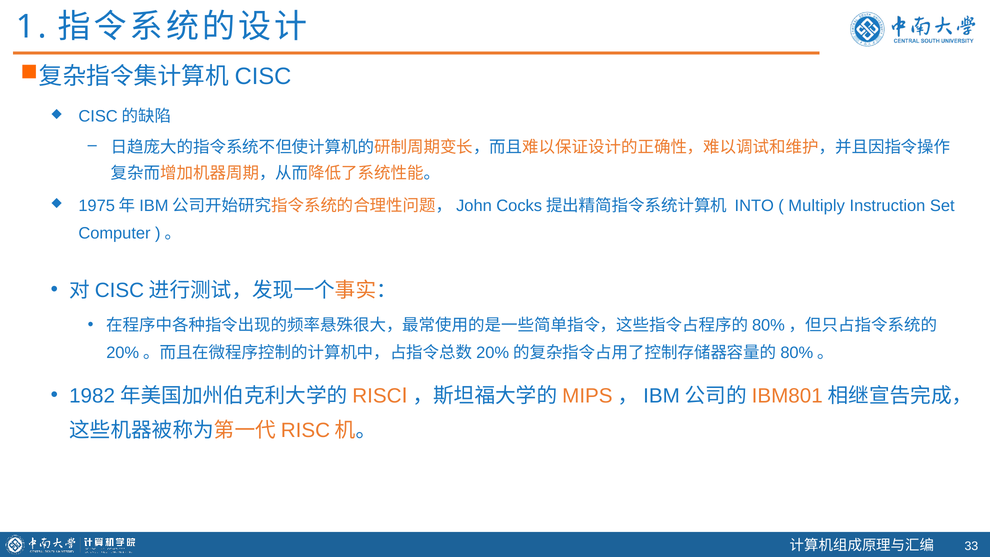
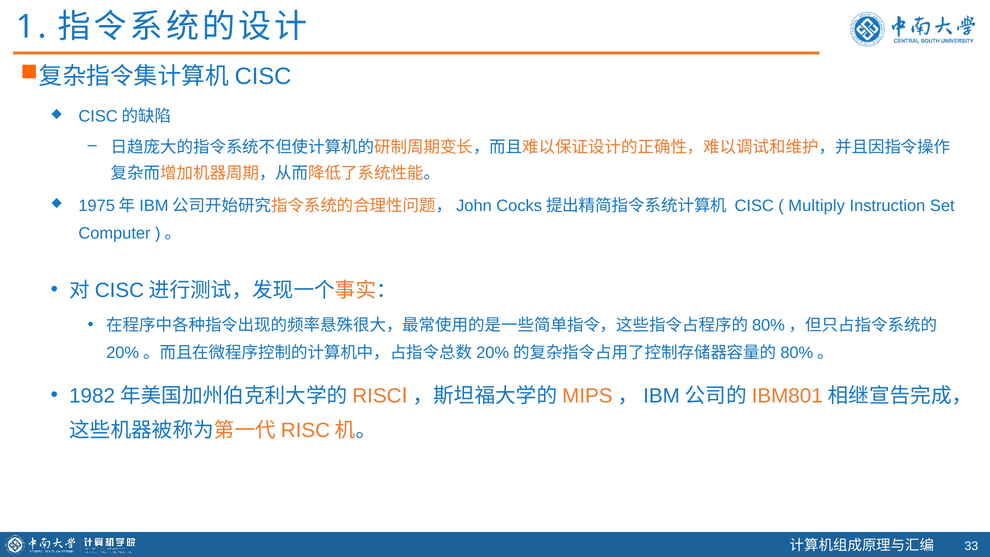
INTO: INTO -> CISC
